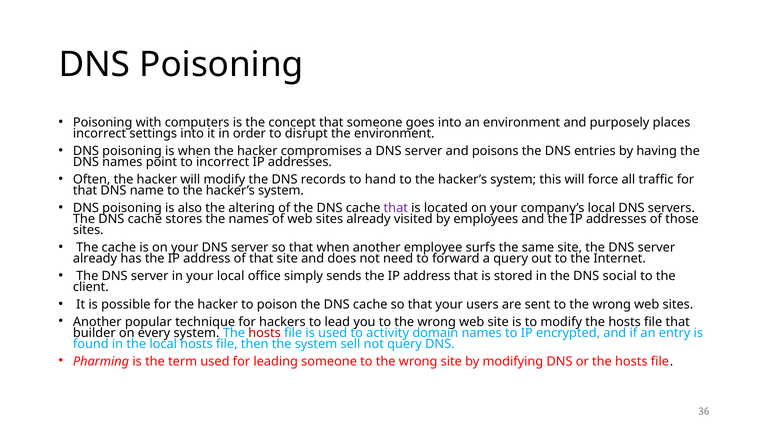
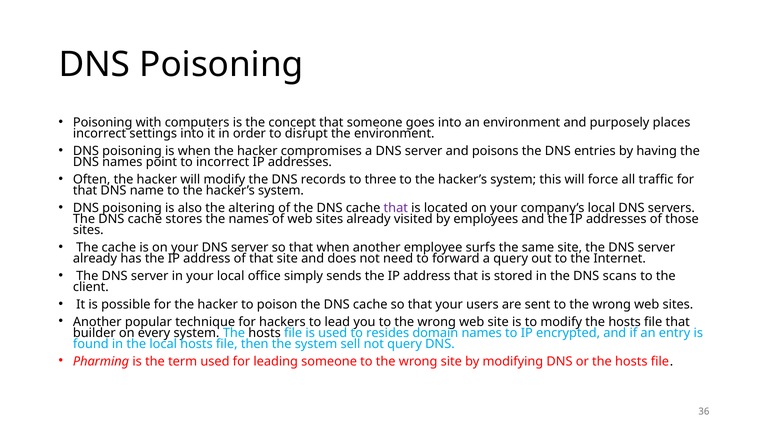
hand: hand -> three
social: social -> scans
hosts at (265, 333) colour: red -> black
activity: activity -> resides
